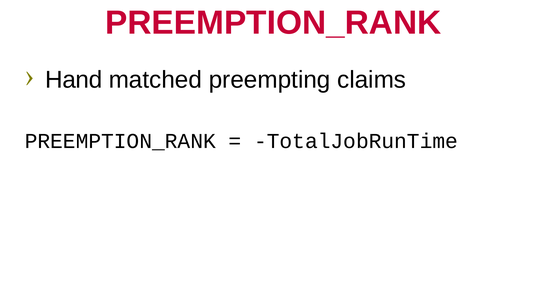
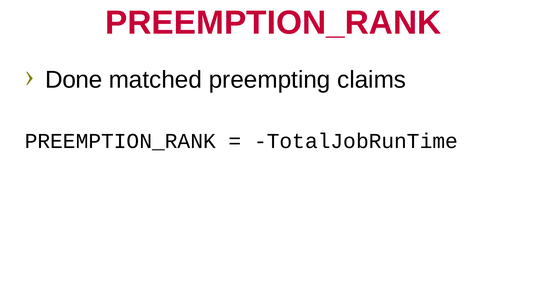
Hand: Hand -> Done
